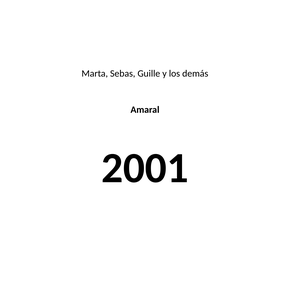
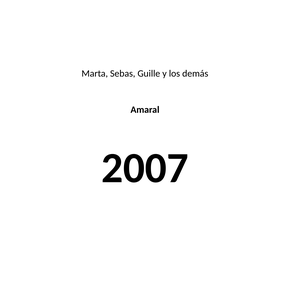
2001: 2001 -> 2007
